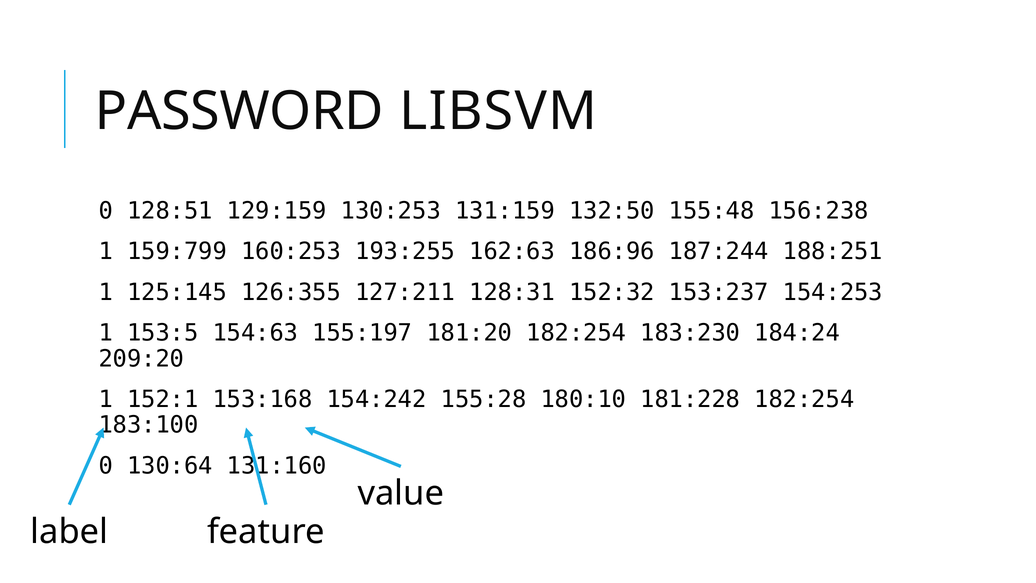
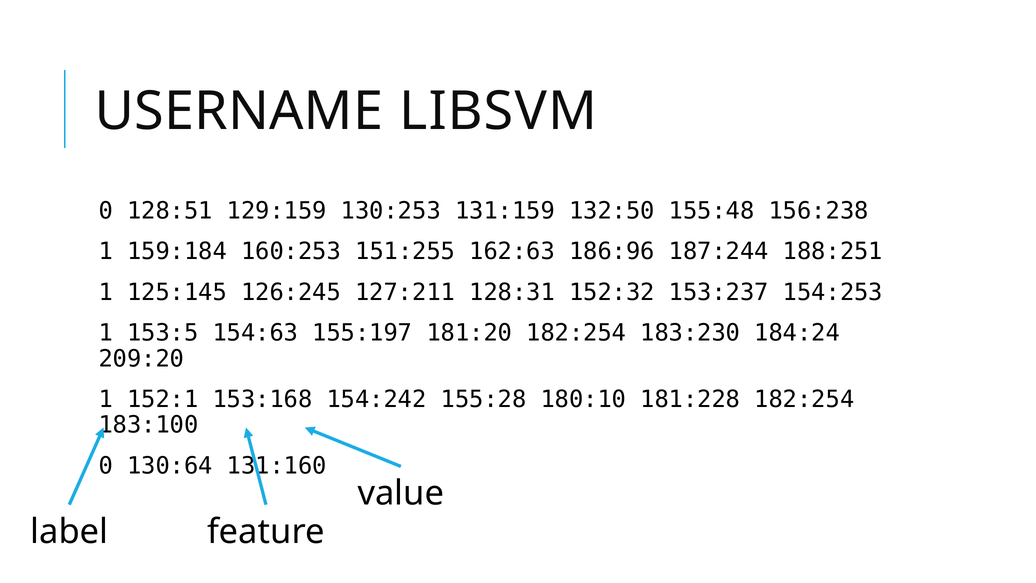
PASSWORD: PASSWORD -> USERNAME
159:799: 159:799 -> 159:184
193:255: 193:255 -> 151:255
126:355: 126:355 -> 126:245
